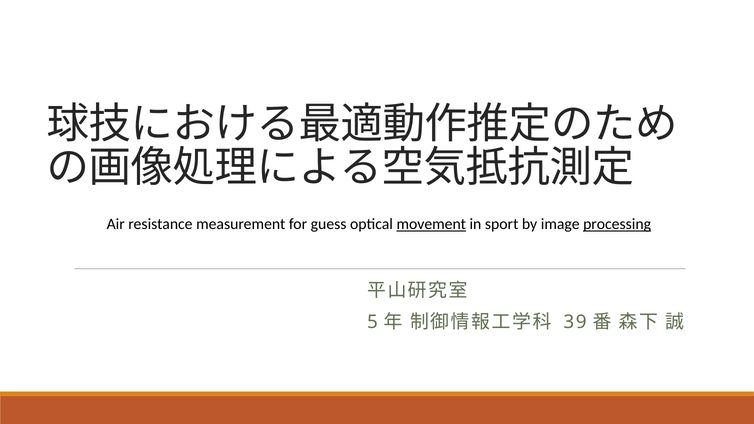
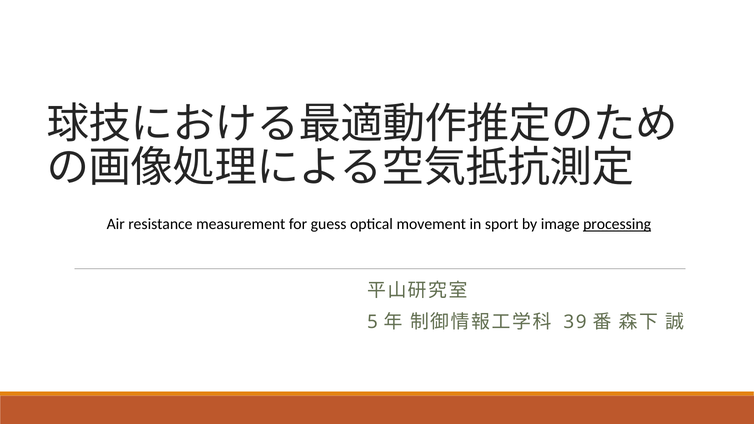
movement underline: present -> none
